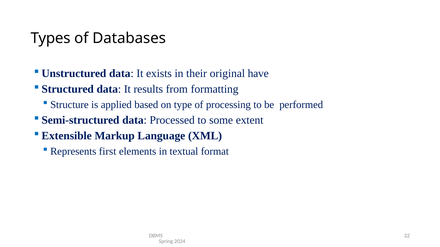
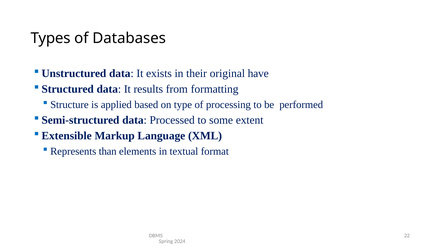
first: first -> than
